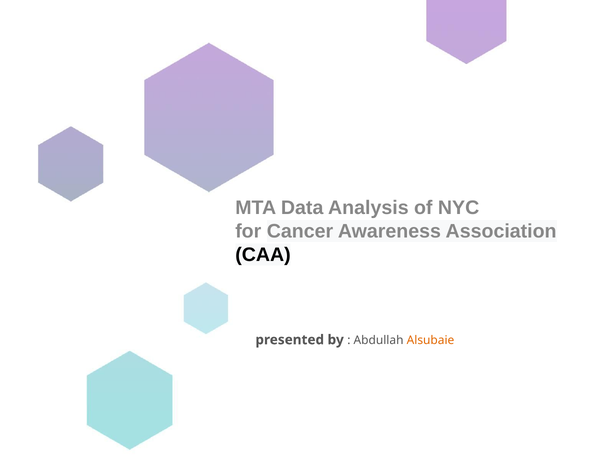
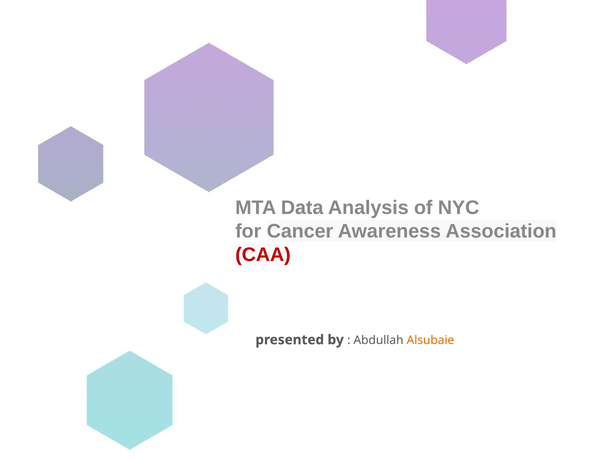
CAA colour: black -> red
